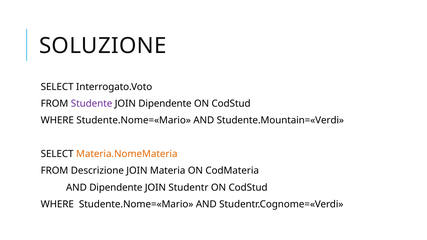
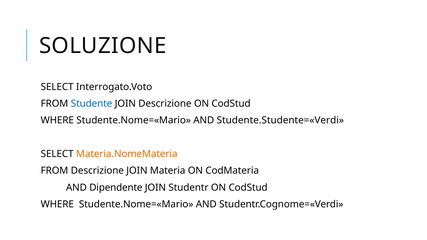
Studente colour: purple -> blue
JOIN Dipendente: Dipendente -> Descrizione
Studente.Mountain=«Verdi: Studente.Mountain=«Verdi -> Studente.Studente=«Verdi
